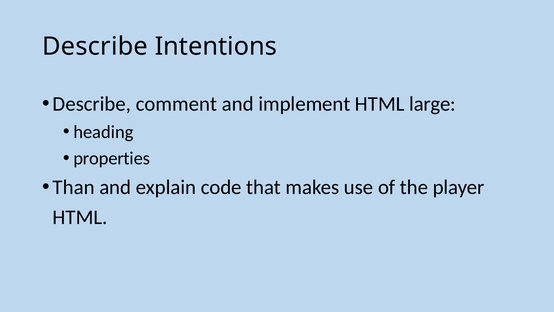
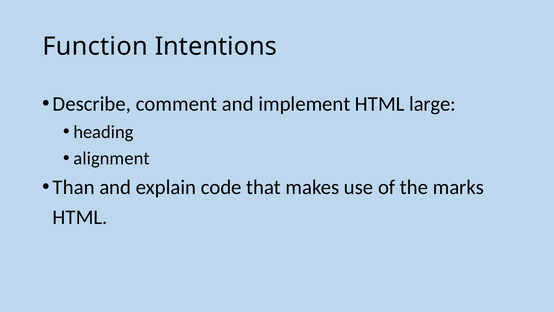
Describe at (95, 47): Describe -> Function
properties: properties -> alignment
player: player -> marks
